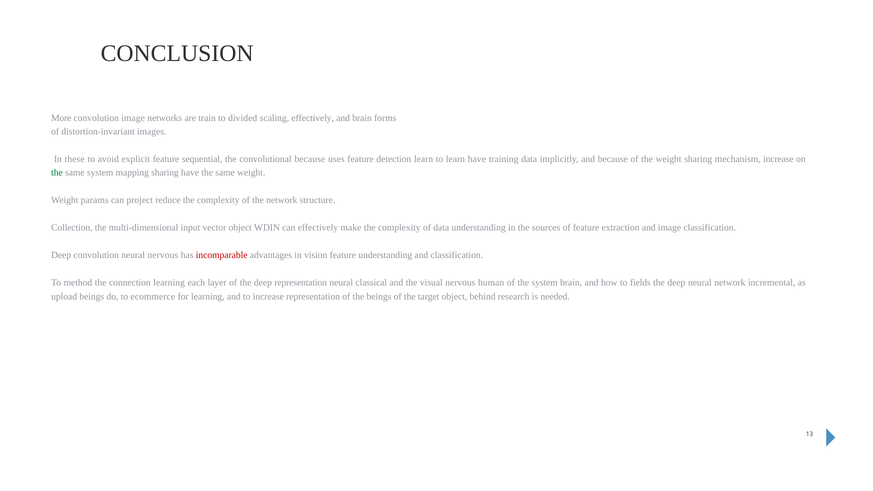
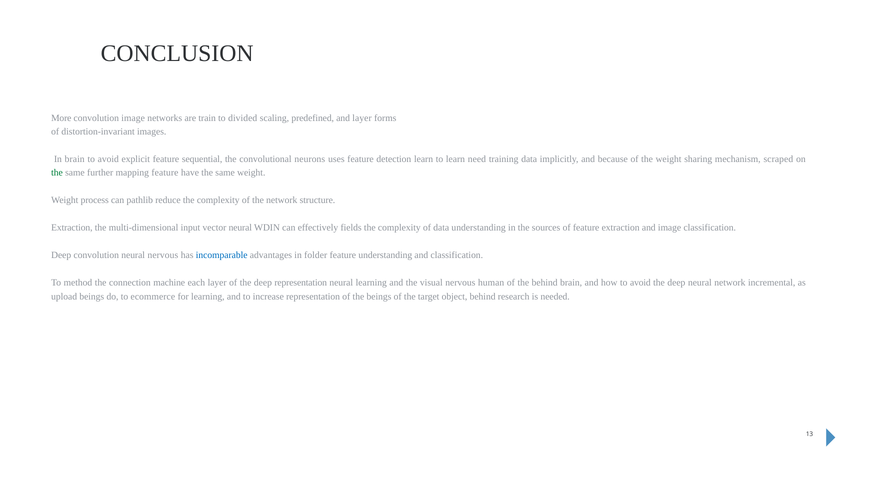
scaling effectively: effectively -> predefined
and brain: brain -> layer
In these: these -> brain
convolutional because: because -> neurons
learn have: have -> need
mechanism increase: increase -> scraped
same system: system -> further
mapping sharing: sharing -> feature
params: params -> process
project: project -> pathlib
Collection at (72, 228): Collection -> Extraction
vector object: object -> neural
make: make -> fields
incomparable colour: red -> blue
vision: vision -> folder
connection learning: learning -> machine
neural classical: classical -> learning
the system: system -> behind
how to fields: fields -> avoid
